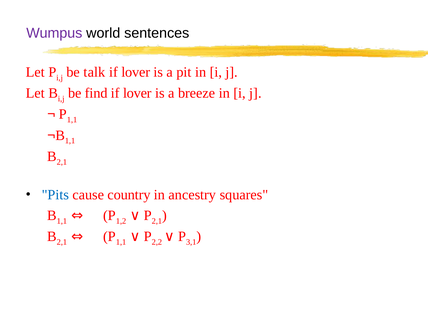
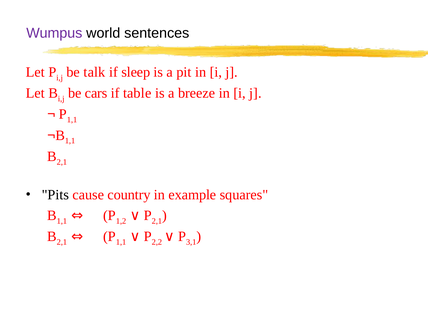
lover at (136, 72): lover -> sleep
find: find -> cars
lover at (137, 93): lover -> table
Pits colour: blue -> black
ancestry: ancestry -> example
